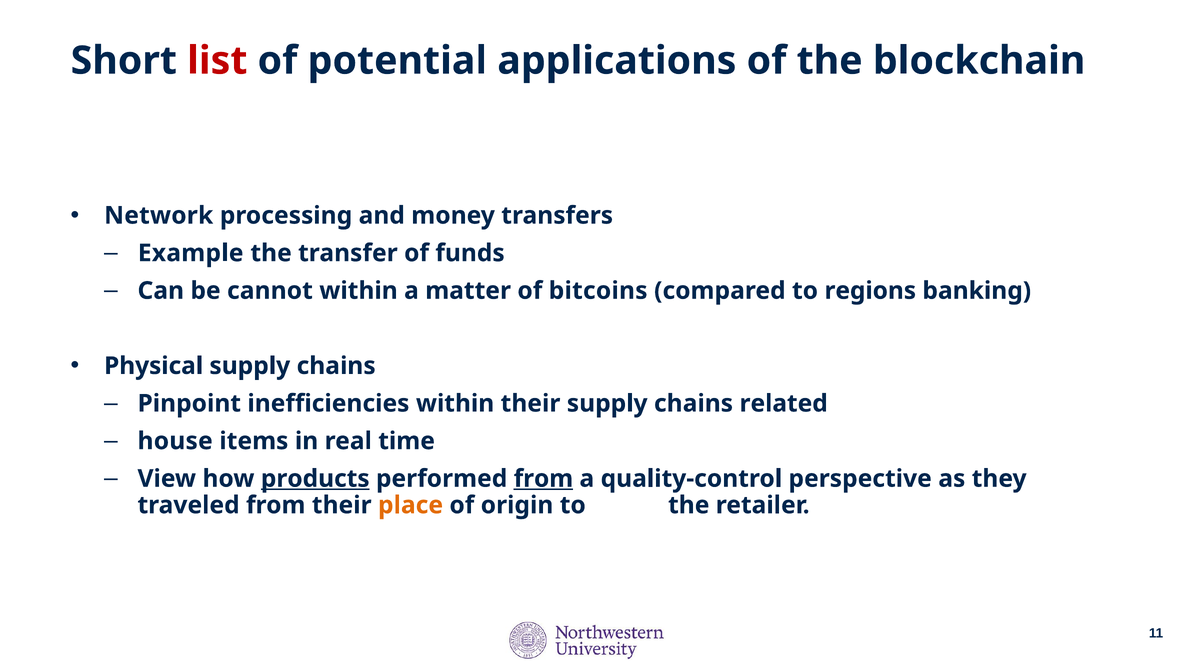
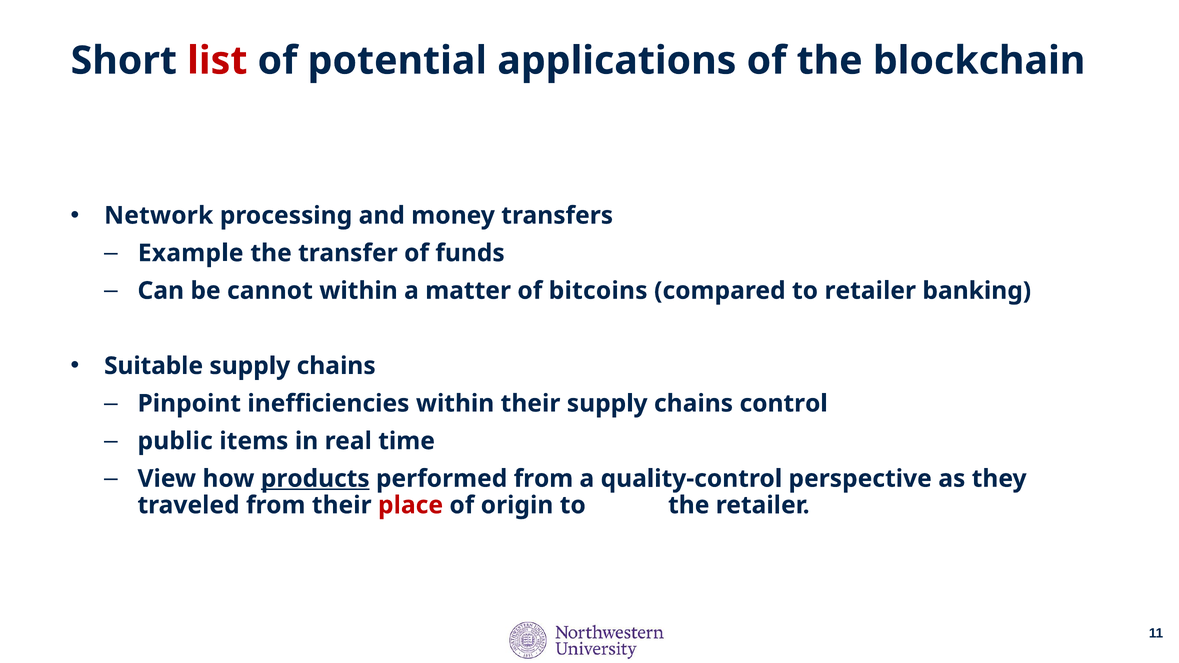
to regions: regions -> retailer
Physical: Physical -> Suitable
related: related -> control
house: house -> public
from at (543, 479) underline: present -> none
place colour: orange -> red
